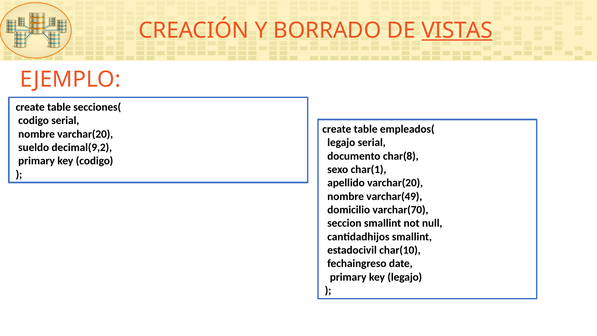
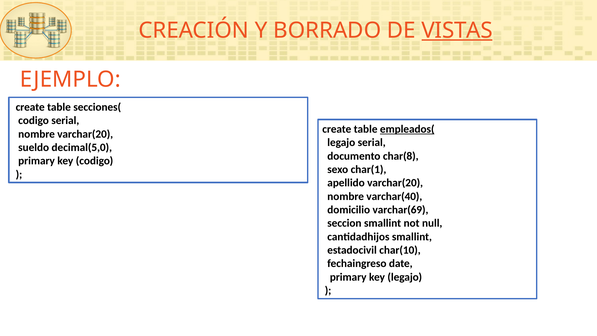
empleados( underline: none -> present
decimal(9,2: decimal(9,2 -> decimal(5,0
varchar(49: varchar(49 -> varchar(40
varchar(70: varchar(70 -> varchar(69
